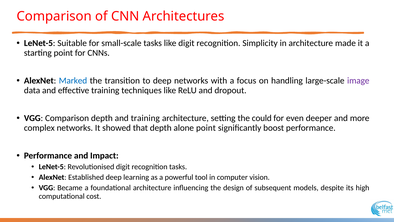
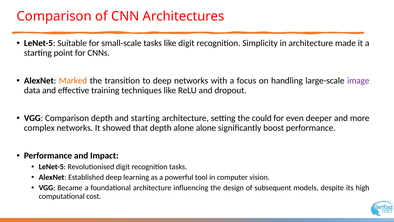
Marked colour: blue -> orange
and training: training -> starting
alone point: point -> alone
